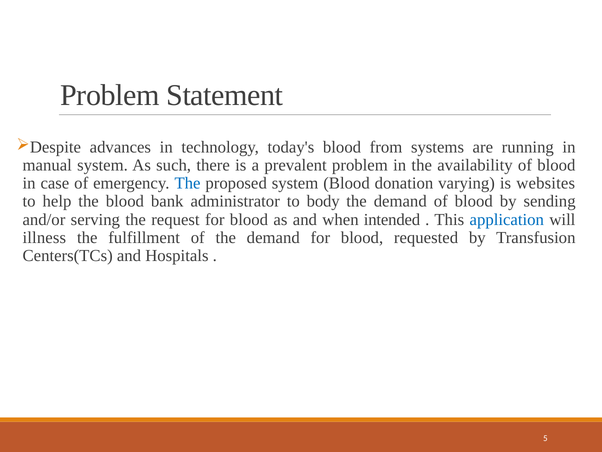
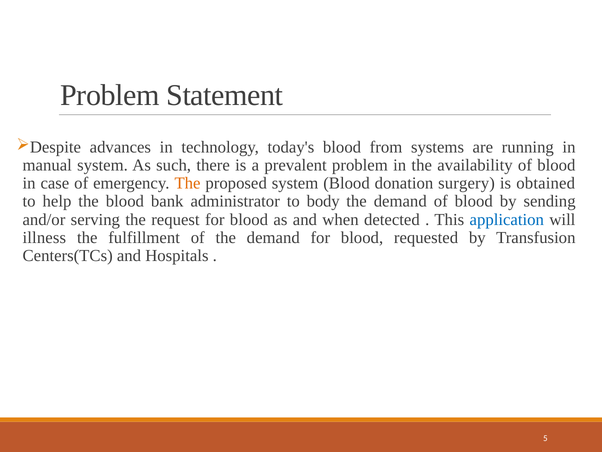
The at (187, 183) colour: blue -> orange
varying: varying -> surgery
websites: websites -> obtained
intended: intended -> detected
